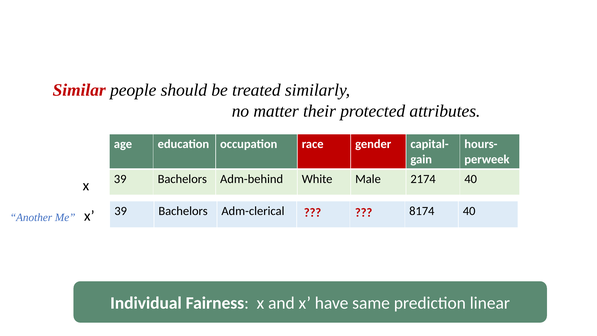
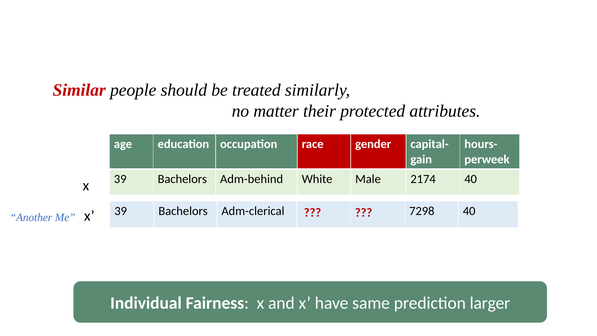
8174: 8174 -> 7298
linear: linear -> larger
